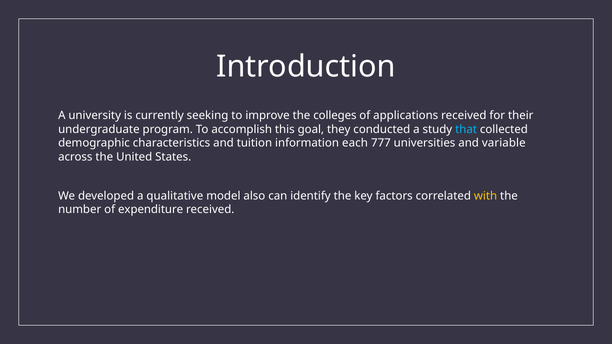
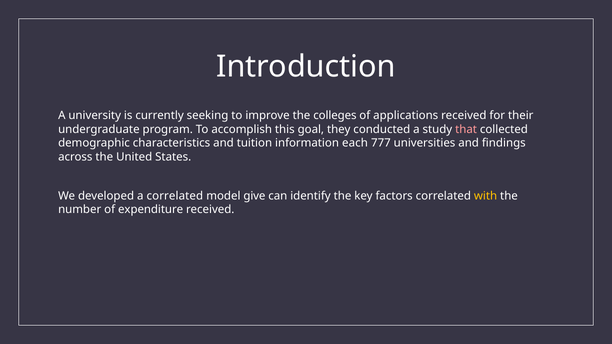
that colour: light blue -> pink
variable: variable -> findings
a qualitative: qualitative -> correlated
also: also -> give
